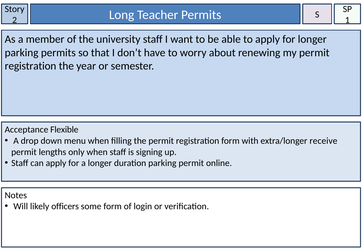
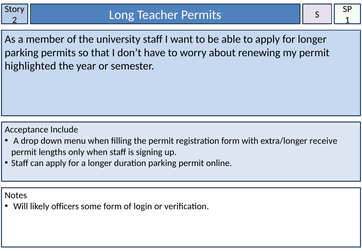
registration at (30, 66): registration -> highlighted
Flexible: Flexible -> Include
